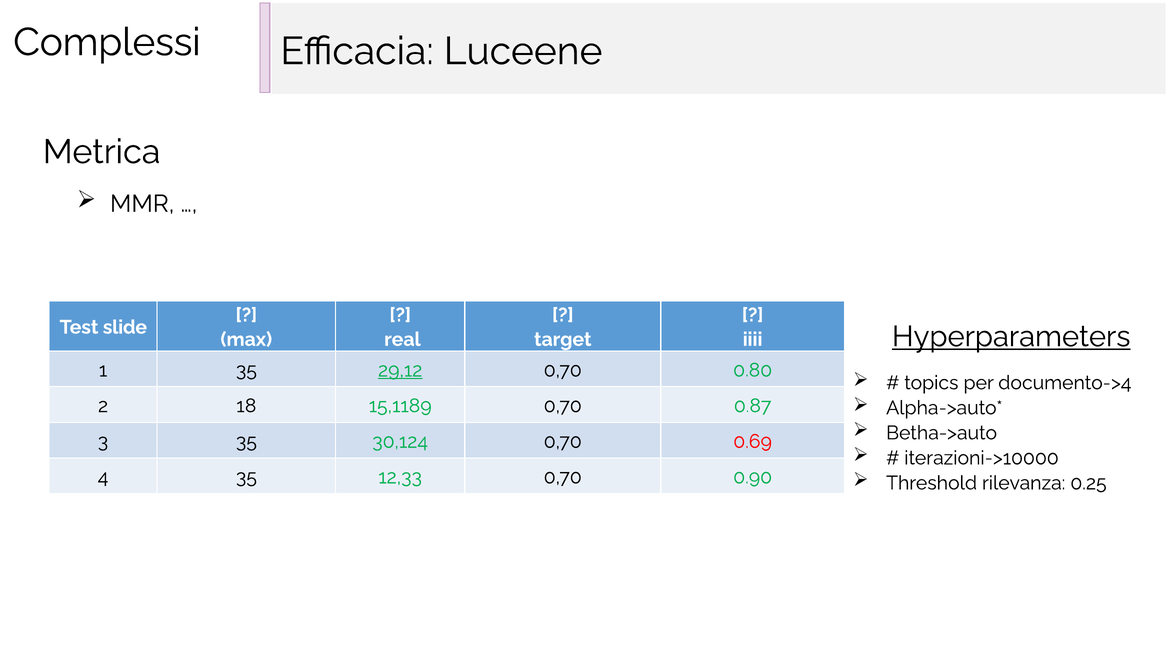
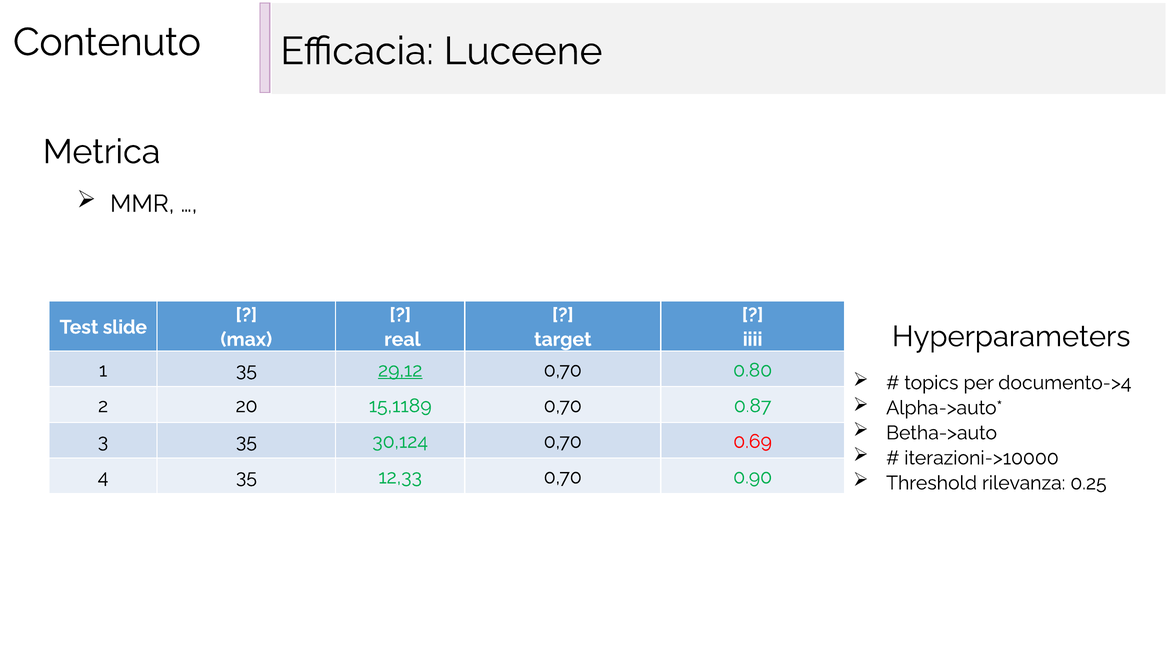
Complessi: Complessi -> Contenuto
Hyperparameters underline: present -> none
18: 18 -> 20
